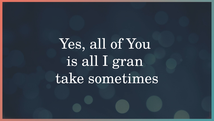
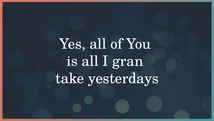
sometimes: sometimes -> yesterdays
